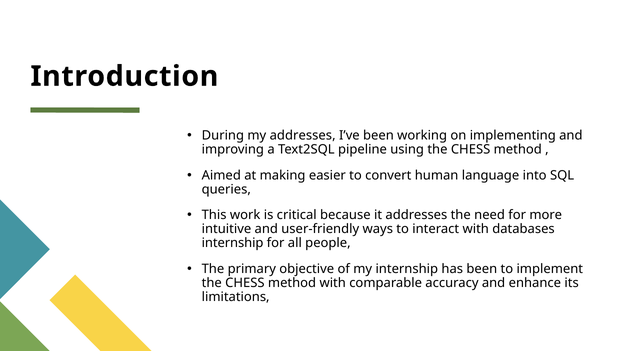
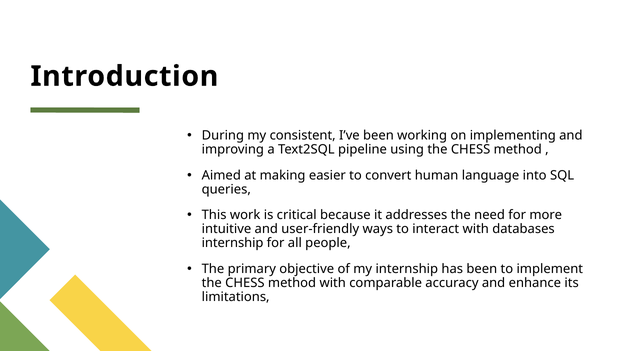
my addresses: addresses -> consistent
